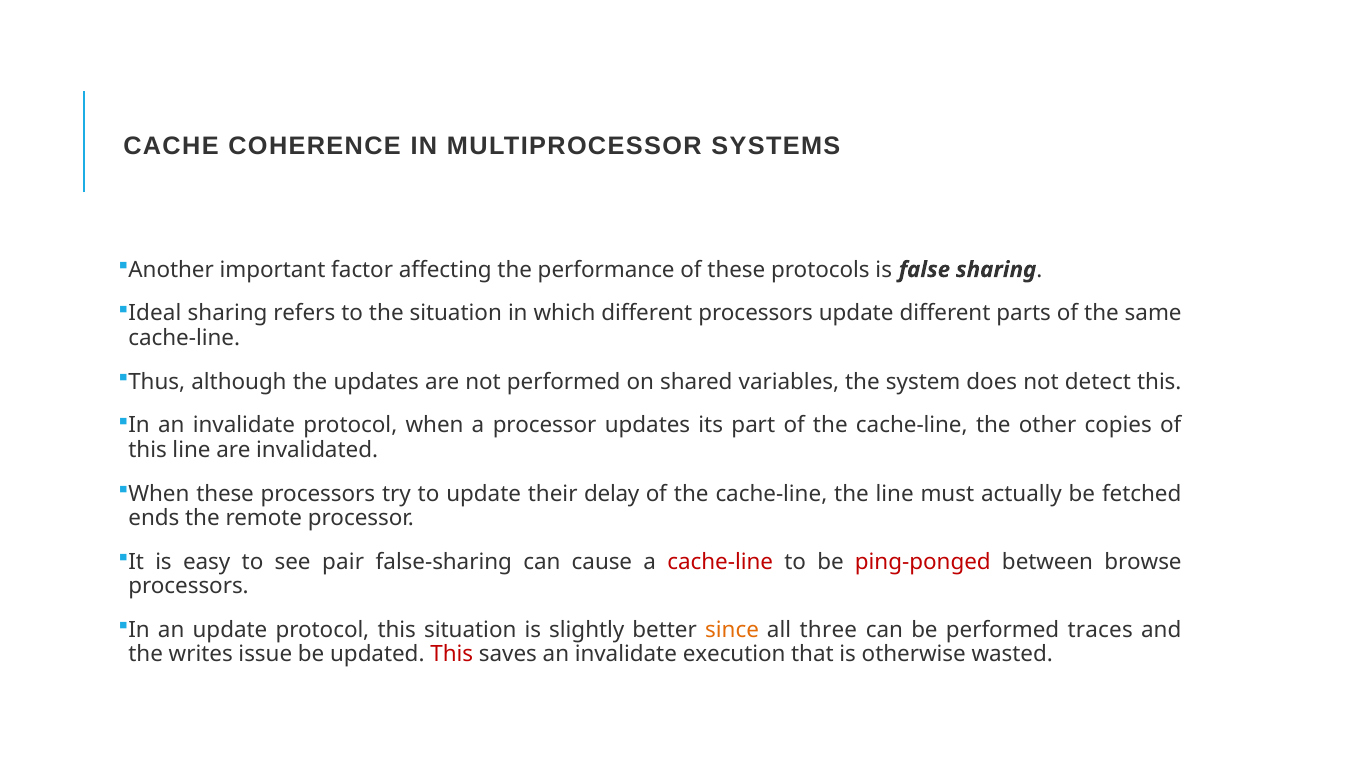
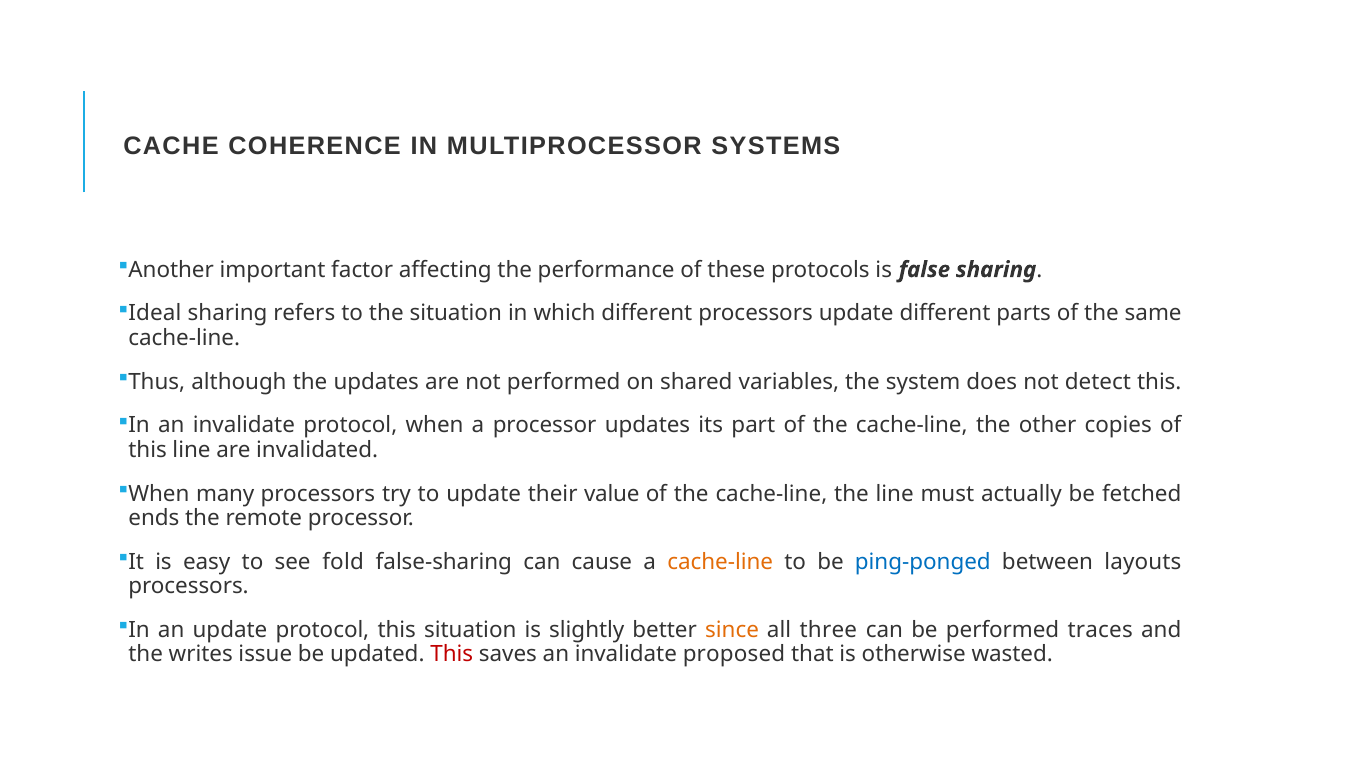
When these: these -> many
delay: delay -> value
pair: pair -> fold
cache-line at (720, 562) colour: red -> orange
ping-ponged colour: red -> blue
browse: browse -> layouts
execution: execution -> proposed
